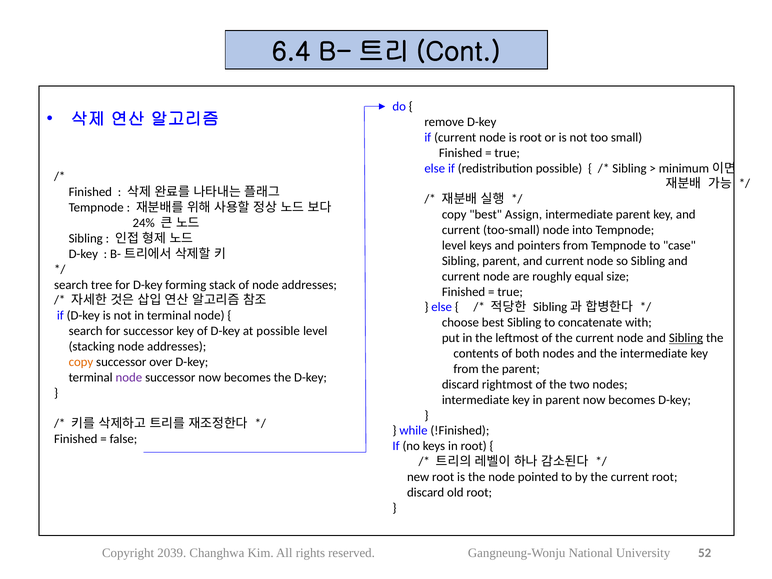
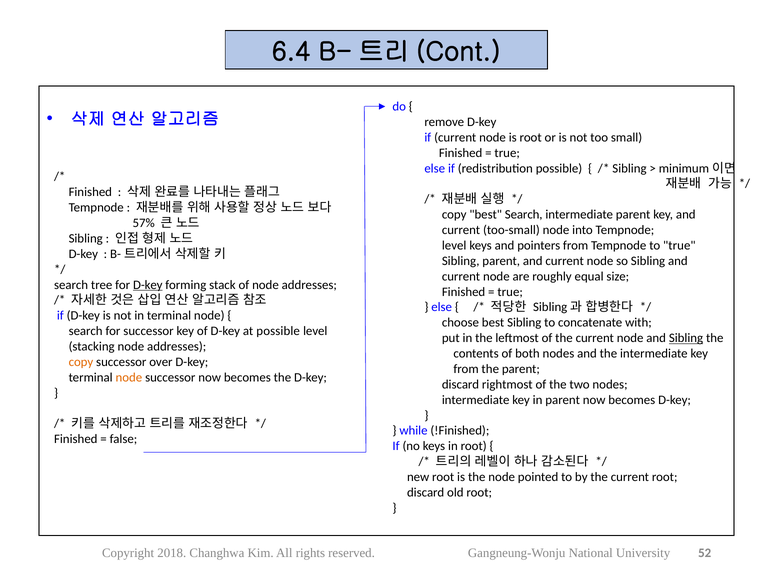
best Assign: Assign -> Search
24%: 24% -> 57%
to case: case -> true
D-key at (148, 285) underline: none -> present
node at (129, 377) colour: purple -> orange
2039: 2039 -> 2018
